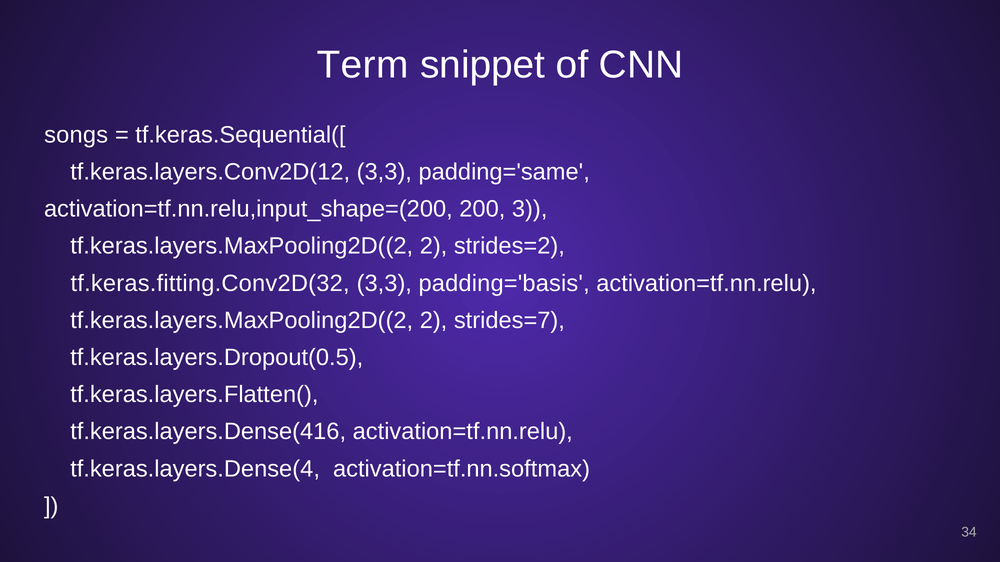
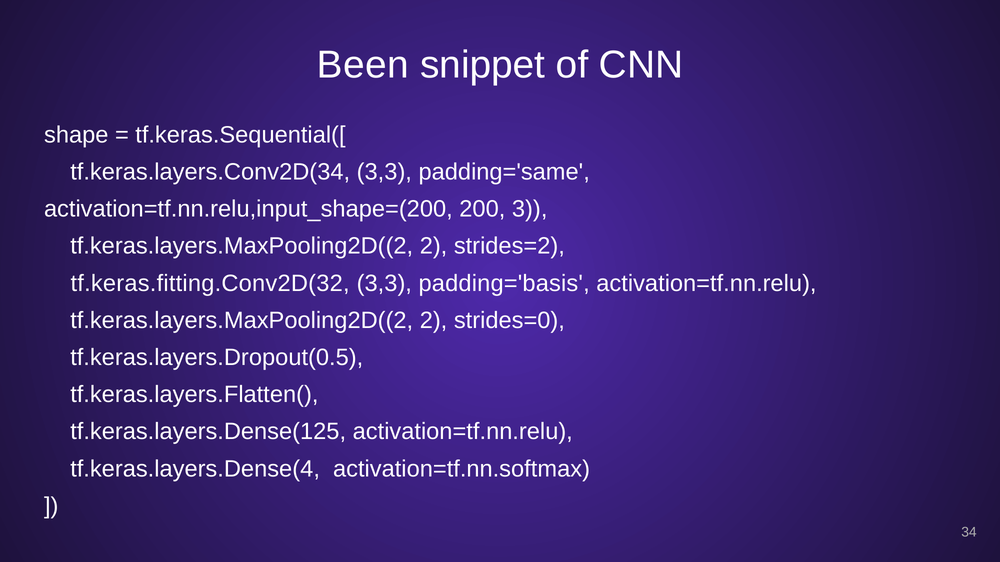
Term: Term -> Been
songs: songs -> shape
tf.keras.layers.Conv2D(12: tf.keras.layers.Conv2D(12 -> tf.keras.layers.Conv2D(34
strides=7: strides=7 -> strides=0
tf.keras.layers.Dense(416: tf.keras.layers.Dense(416 -> tf.keras.layers.Dense(125
